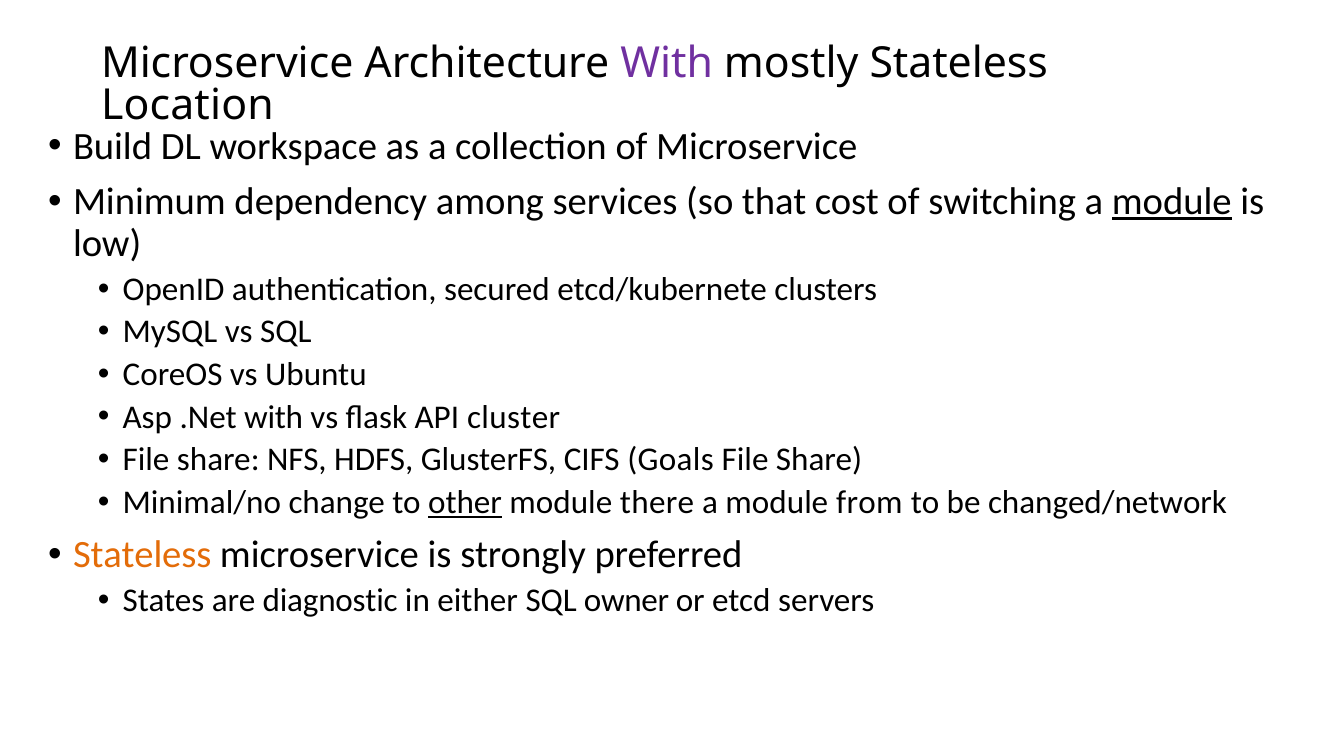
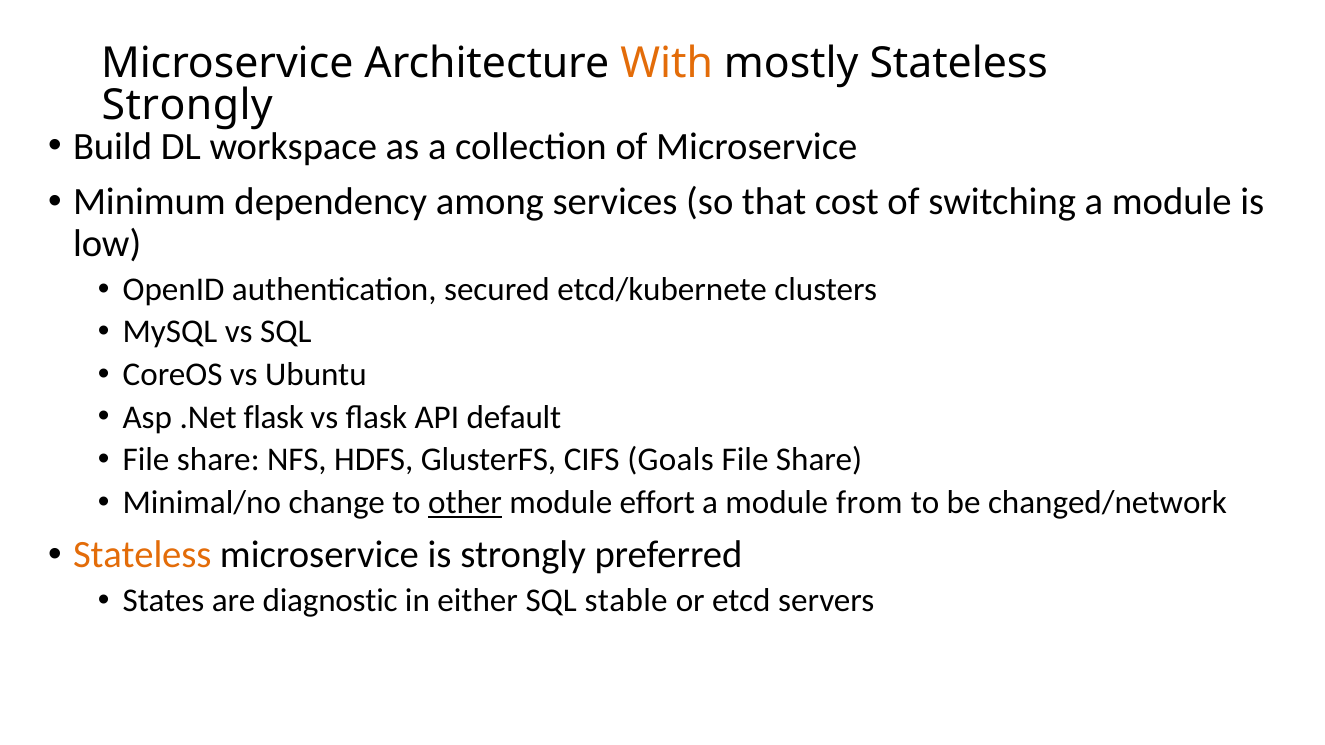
With at (667, 64) colour: purple -> orange
Location at (187, 105): Location -> Strongly
module at (1172, 202) underline: present -> none
.Net with: with -> flask
cluster: cluster -> default
there: there -> effort
owner: owner -> stable
